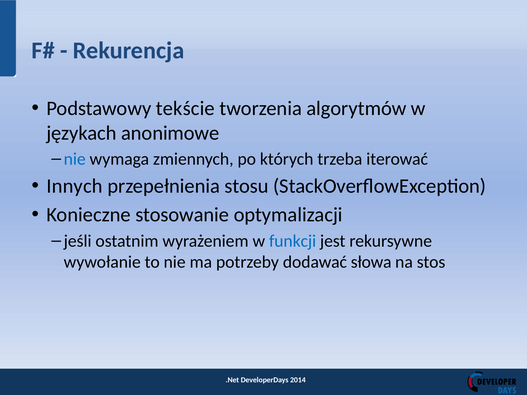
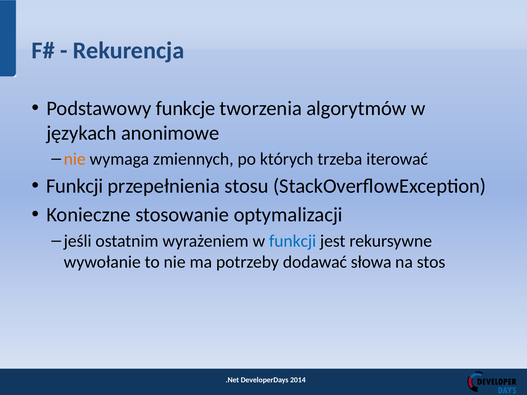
tekście: tekście -> funkcje
nie at (75, 159) colour: blue -> orange
Innych at (75, 186): Innych -> Funkcji
